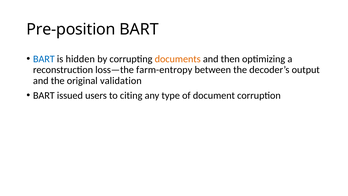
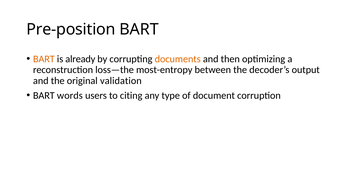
BART at (44, 59) colour: blue -> orange
hidden: hidden -> already
farm-entropy: farm-entropy -> most-entropy
issued: issued -> words
